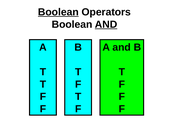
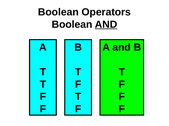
Boolean at (58, 12) underline: present -> none
